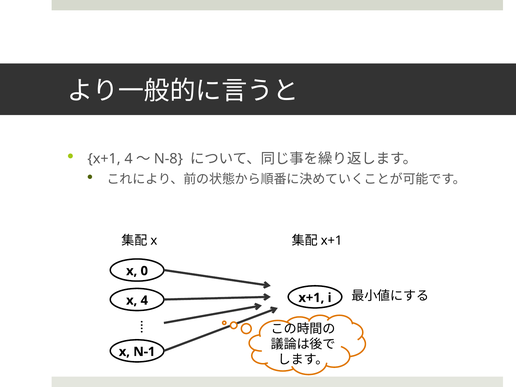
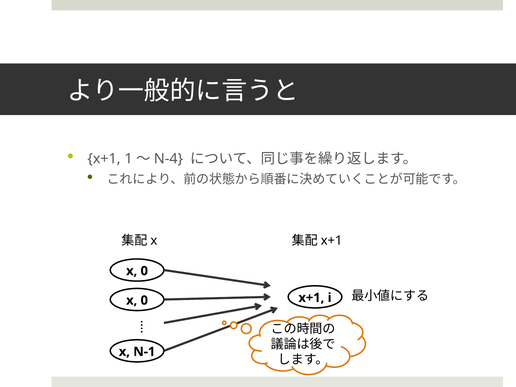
x+1 4: 4 -> 1
N-8: N-8 -> N-4
4 at (144, 300): 4 -> 0
